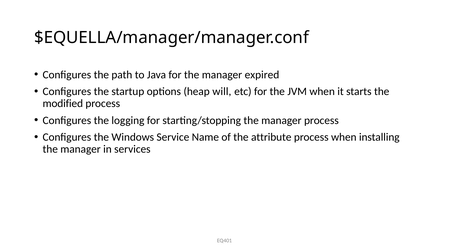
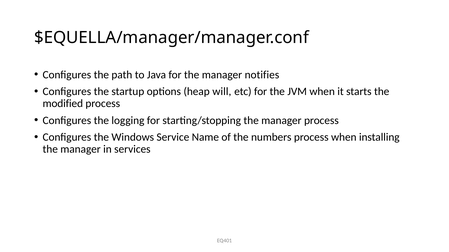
expired: expired -> notifies
attribute: attribute -> numbers
